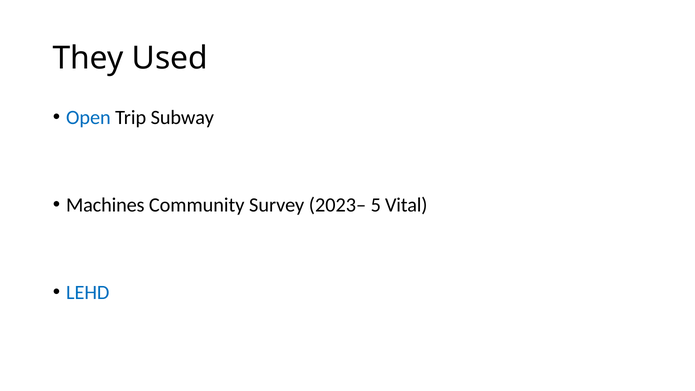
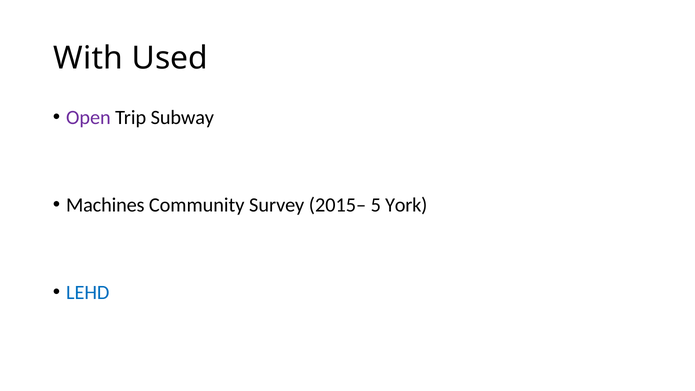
They: They -> With
Open colour: blue -> purple
2023–: 2023– -> 2015–
Vital: Vital -> York
